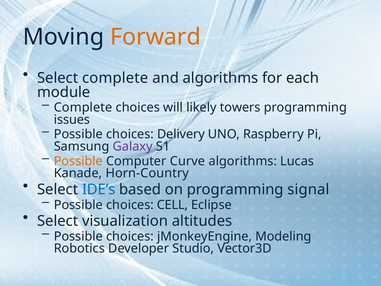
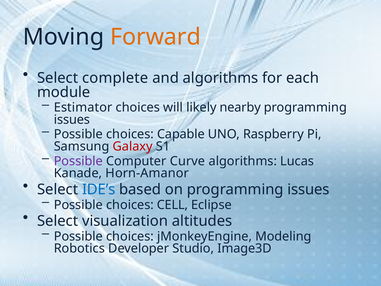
Complete at (83, 107): Complete -> Estimator
towers: towers -> nearby
Delivery: Delivery -> Capable
Galaxy colour: purple -> red
Possible at (78, 161) colour: orange -> purple
Horn-Country: Horn-Country -> Horn-Amanor
on programming signal: signal -> issues
Vector3D: Vector3D -> Image3D
